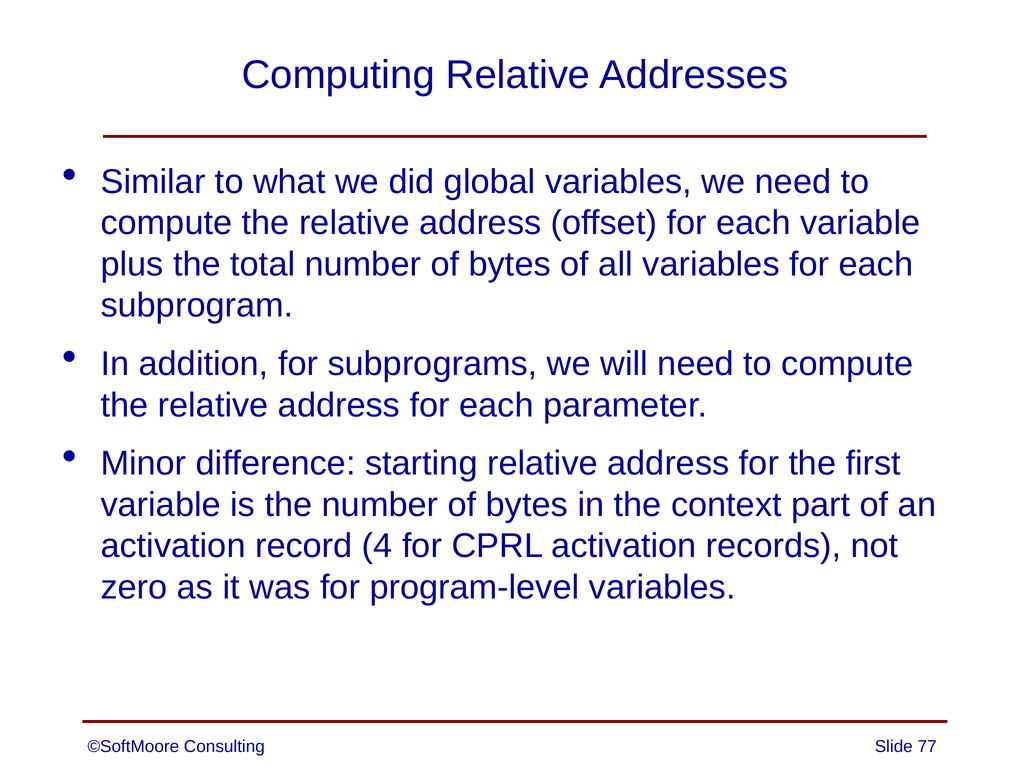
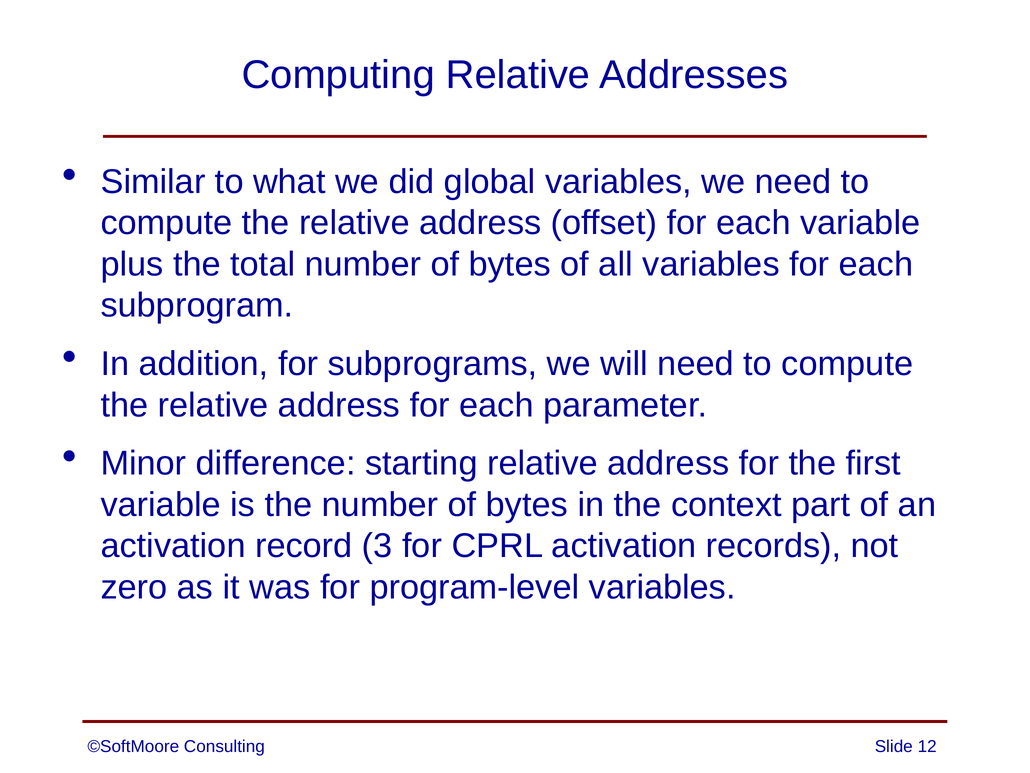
4: 4 -> 3
77: 77 -> 12
